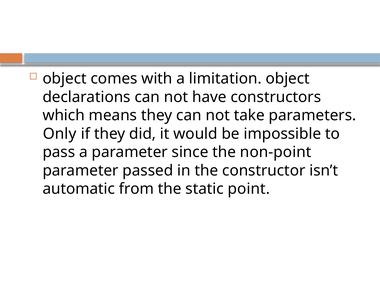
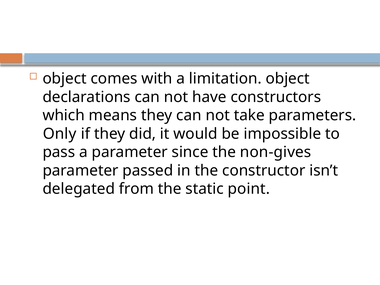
non-point: non-point -> non-gives
automatic: automatic -> delegated
